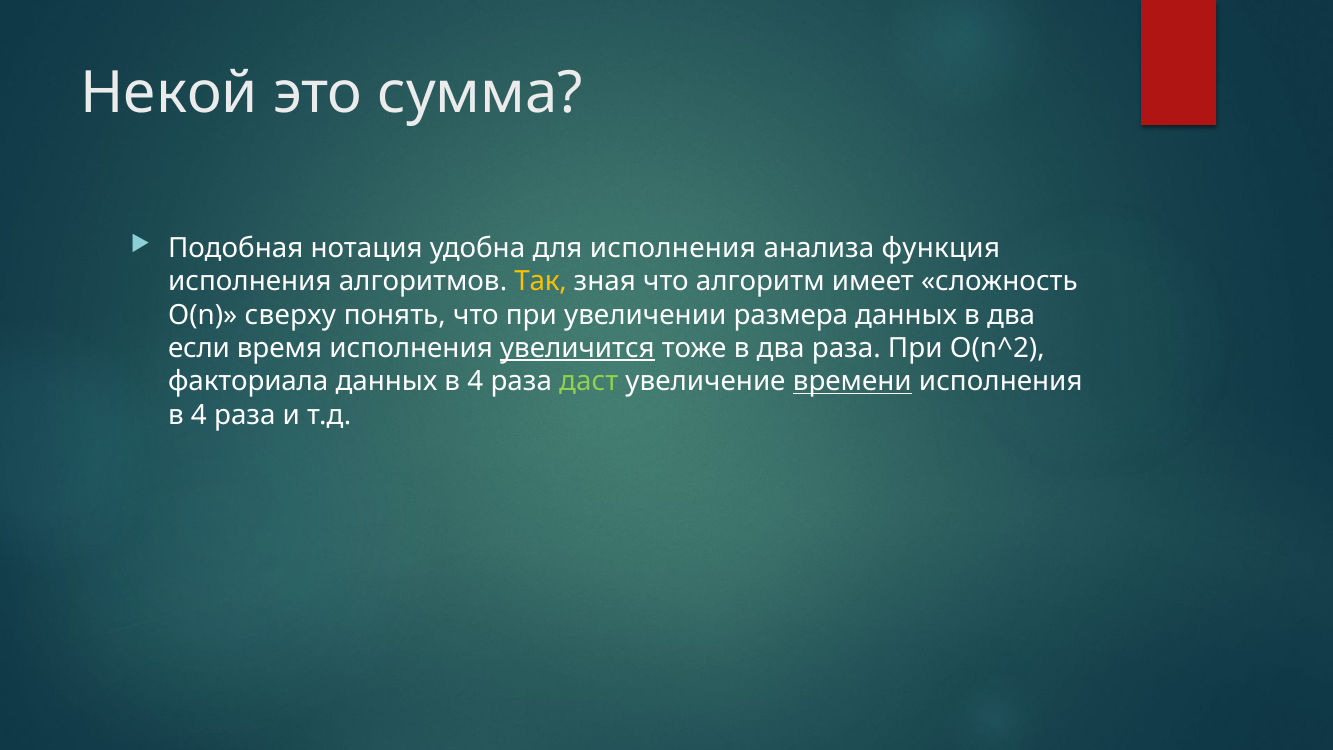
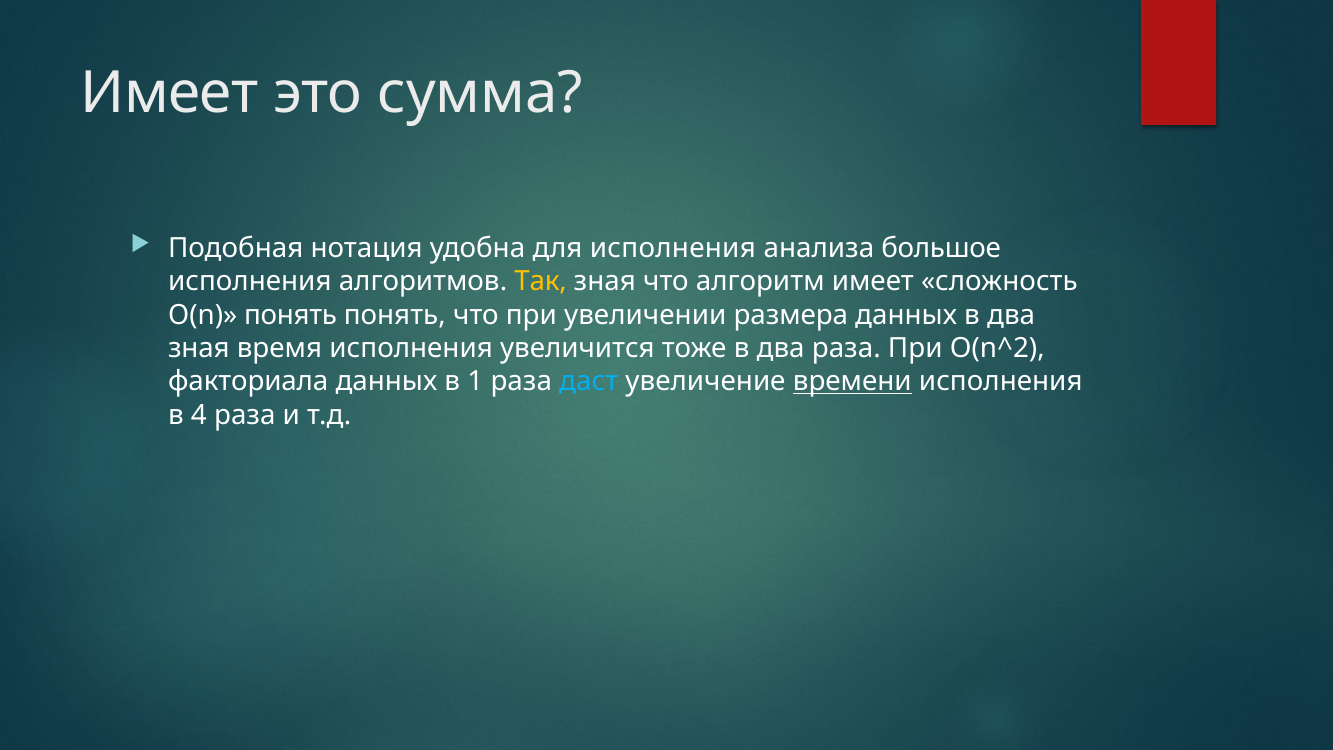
Некой at (169, 94): Некой -> Имеет
функция: функция -> большое
О(n сверху: сверху -> понять
если at (199, 348): если -> зная
увеличится underline: present -> none
данных в 4: 4 -> 1
даст colour: light green -> light blue
